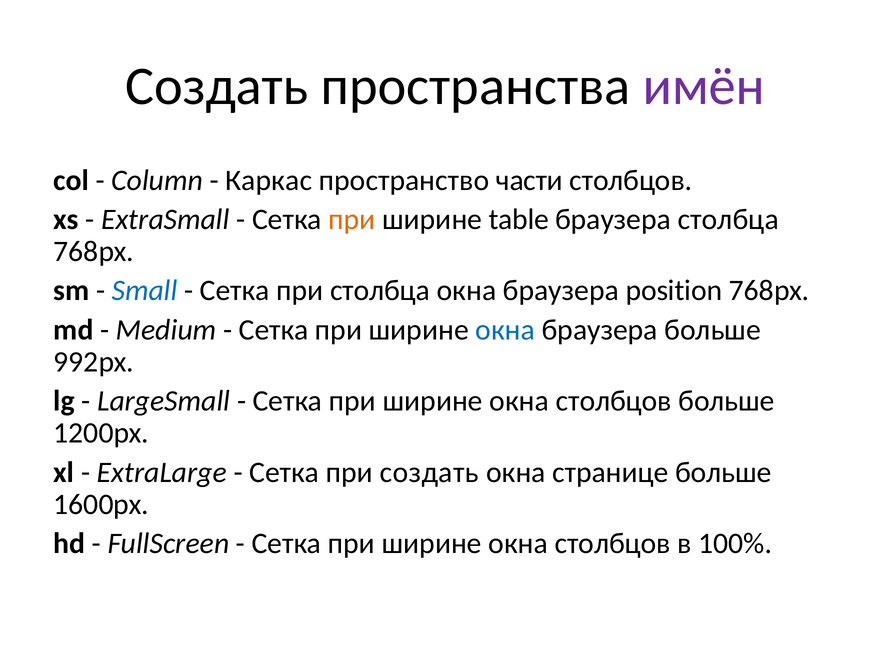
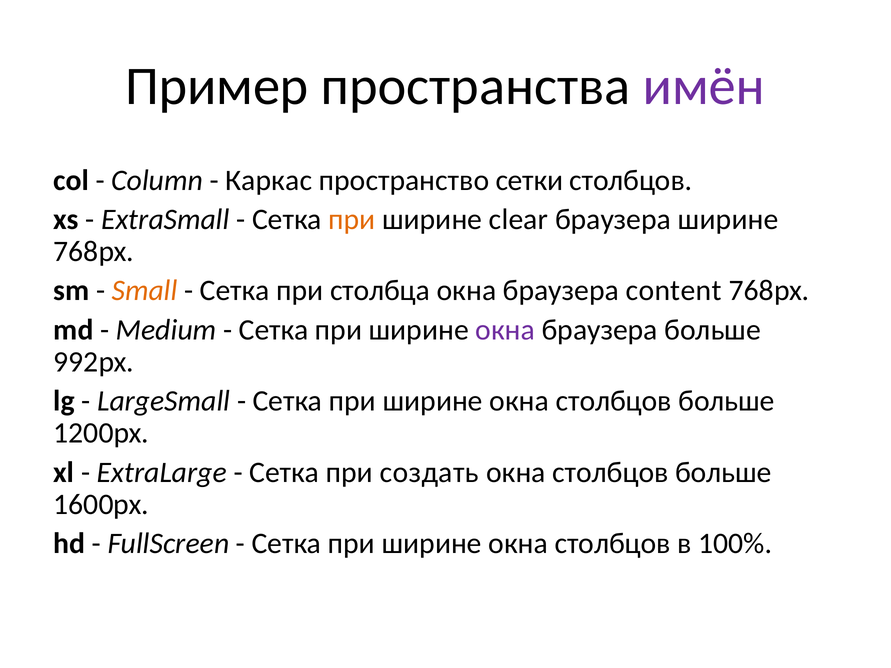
Создать at (217, 86): Создать -> Пример
части: части -> сетки
table: table -> clear
браузера столбца: столбца -> ширине
Small colour: blue -> orange
position: position -> content
окна at (505, 330) colour: blue -> purple
странице at (610, 472): странице -> столбцов
